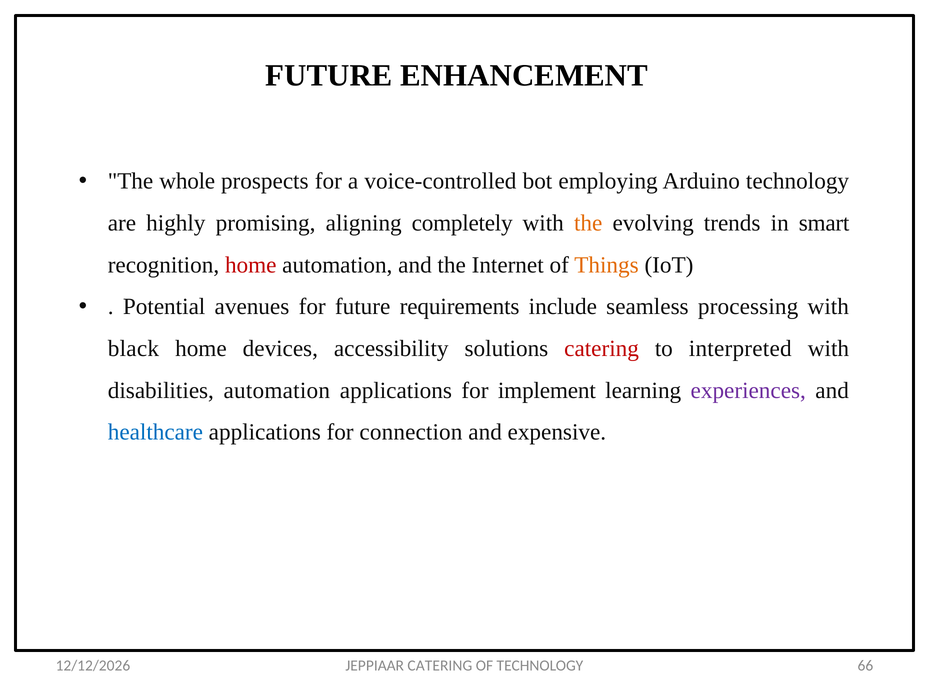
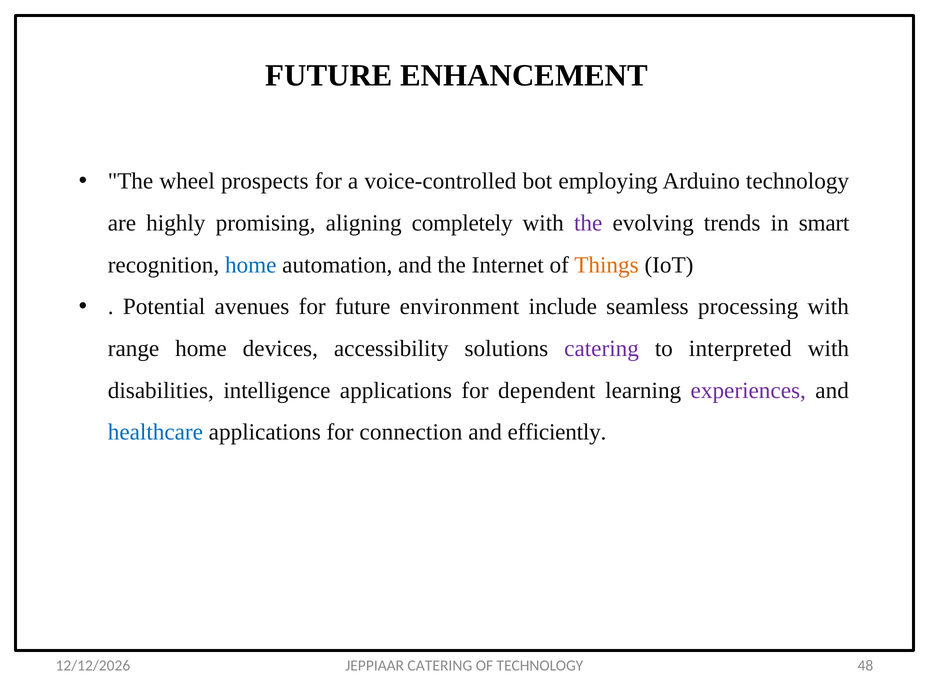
whole: whole -> wheel
the at (588, 223) colour: orange -> purple
home at (251, 265) colour: red -> blue
requirements: requirements -> environment
black: black -> range
catering at (602, 348) colour: red -> purple
disabilities automation: automation -> intelligence
implement: implement -> dependent
expensive: expensive -> efficiently
66: 66 -> 48
